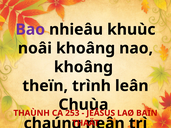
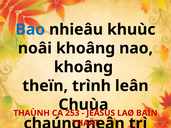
Bao colour: purple -> blue
